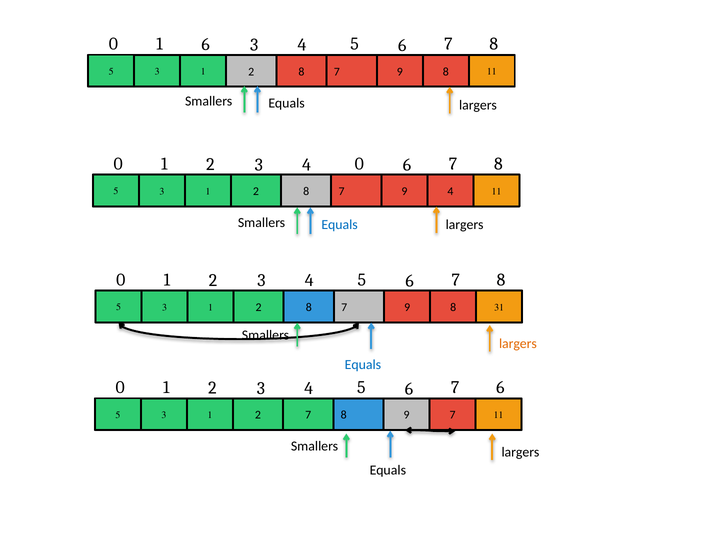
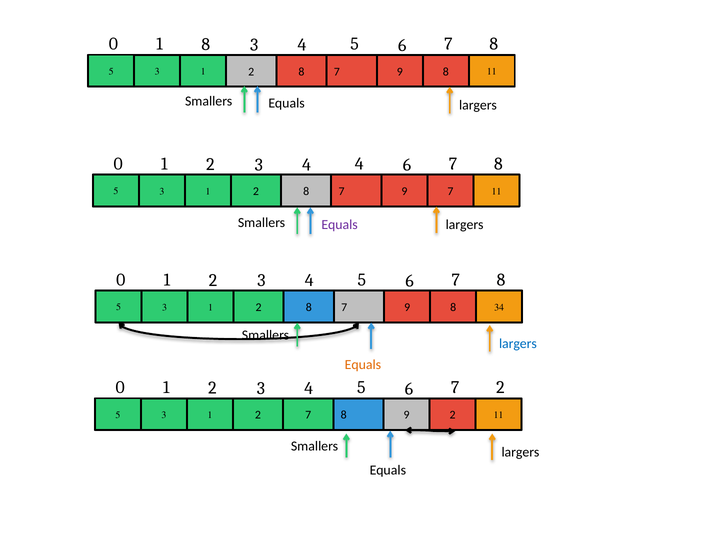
1 6: 6 -> 8
4 0: 0 -> 4
2 4: 4 -> 7
Equals at (340, 225) colour: blue -> purple
31: 31 -> 34
largers at (518, 344) colour: orange -> blue
Equals at (363, 365) colour: blue -> orange
6 at (500, 388): 6 -> 2
2 7: 7 -> 2
